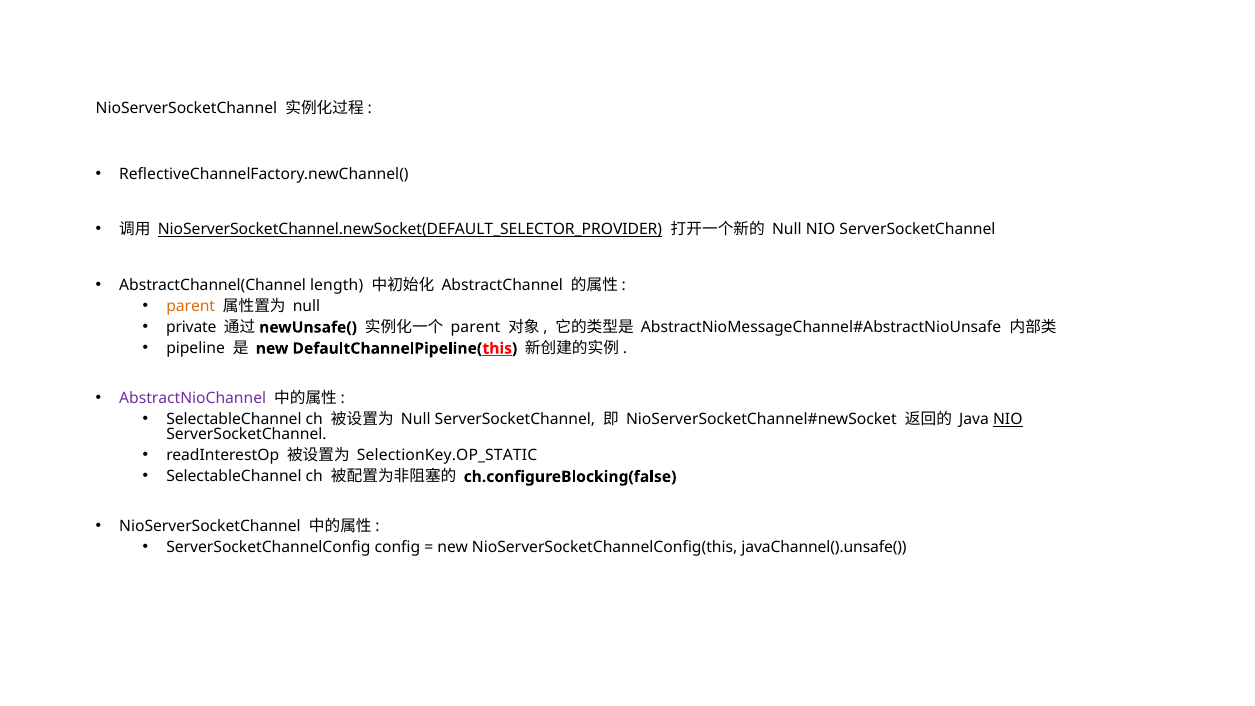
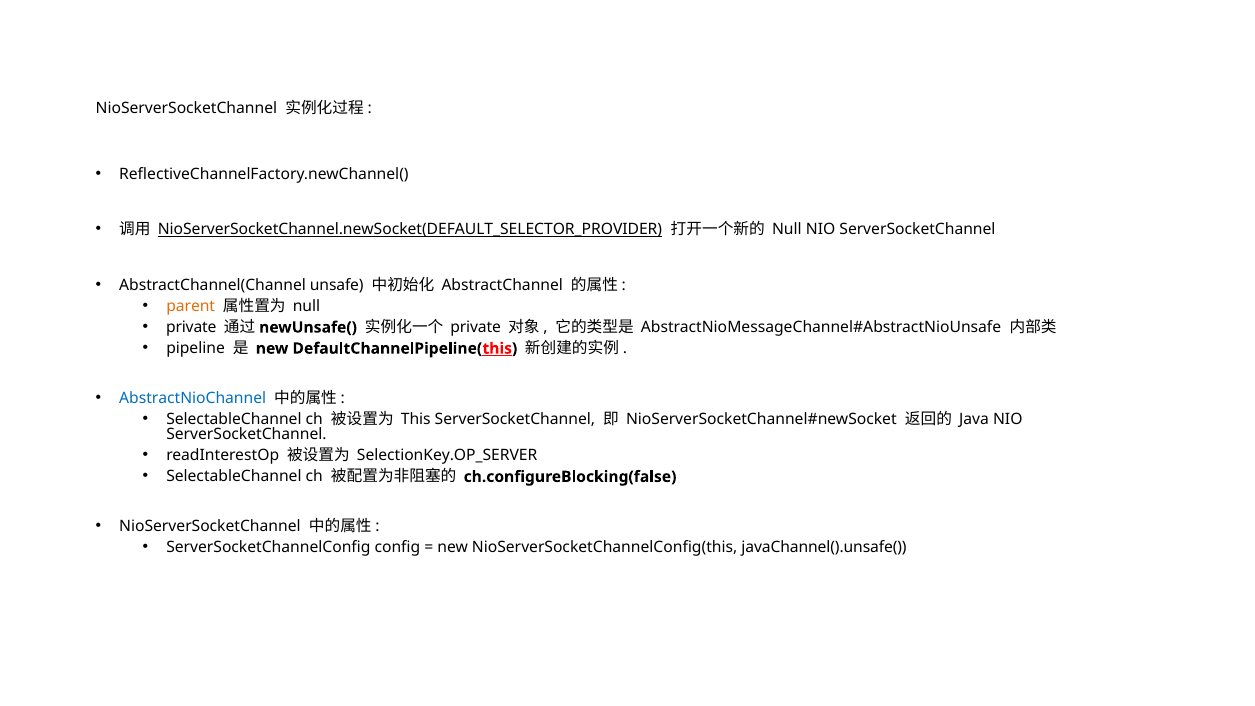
length: length -> unsafe
parent at (475, 327): parent -> private
AbstractNioChannel colour: purple -> blue
Null at (416, 419): Null -> This
NIO at (1008, 419) underline: present -> none
SelectionKey.OP_STATIC: SelectionKey.OP_STATIC -> SelectionKey.OP_SERVER
